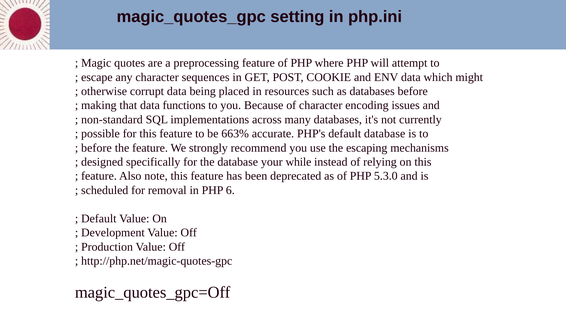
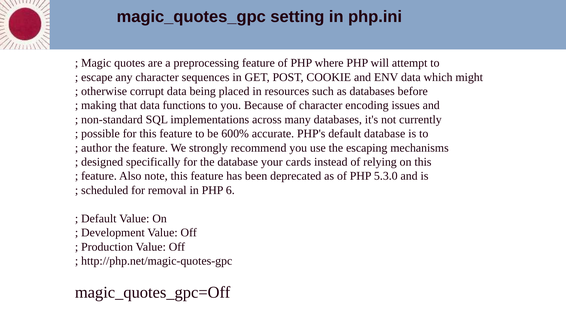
663%: 663% -> 600%
before at (96, 148): before -> author
while: while -> cards
